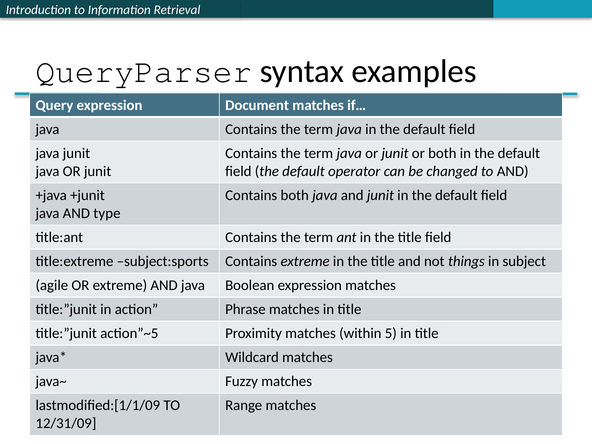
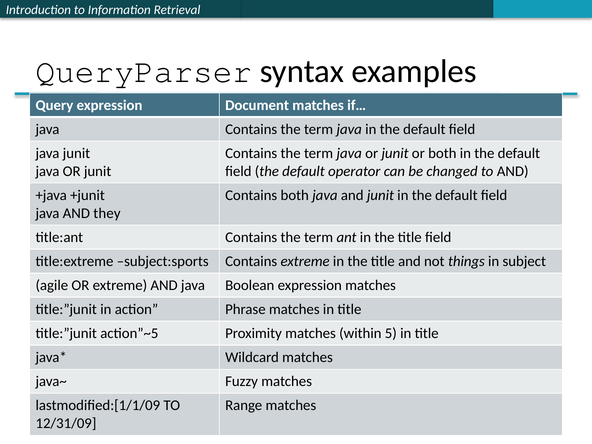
type: type -> they
